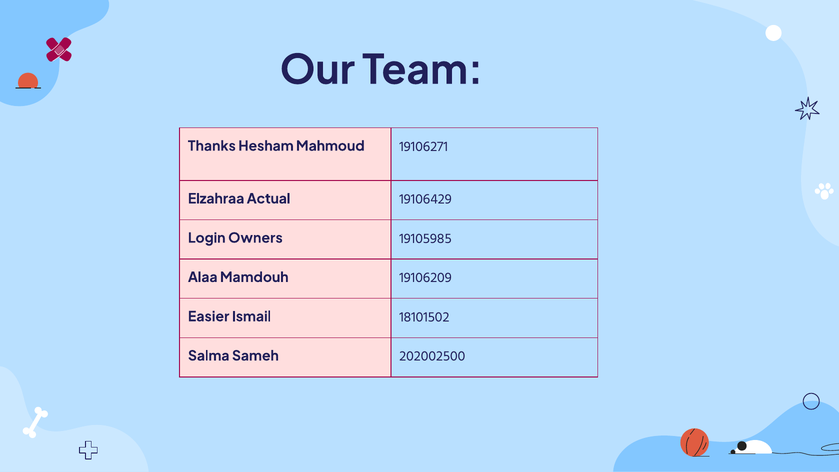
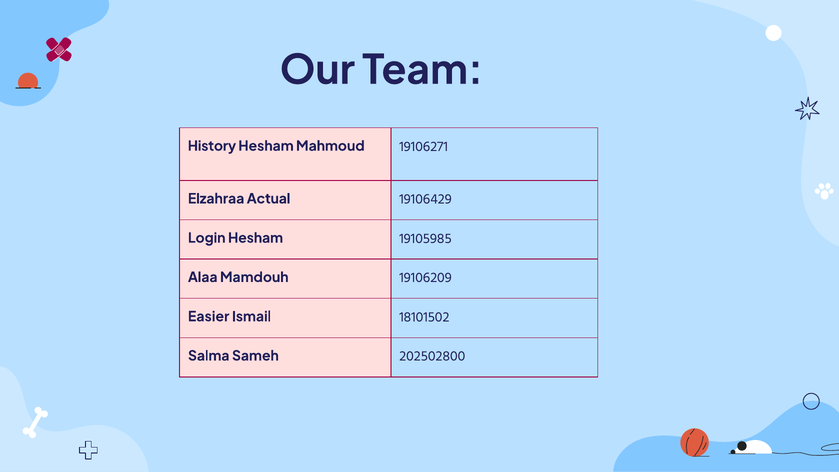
Thanks: Thanks -> History
Login Owners: Owners -> Hesham
202002500: 202002500 -> 202502800
